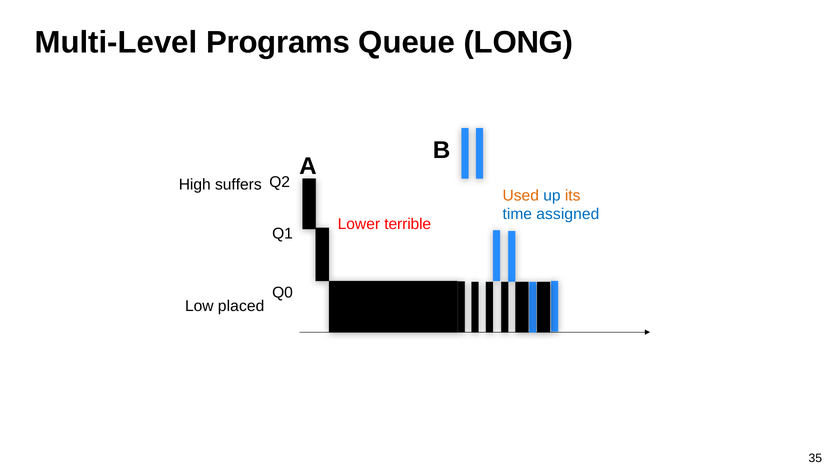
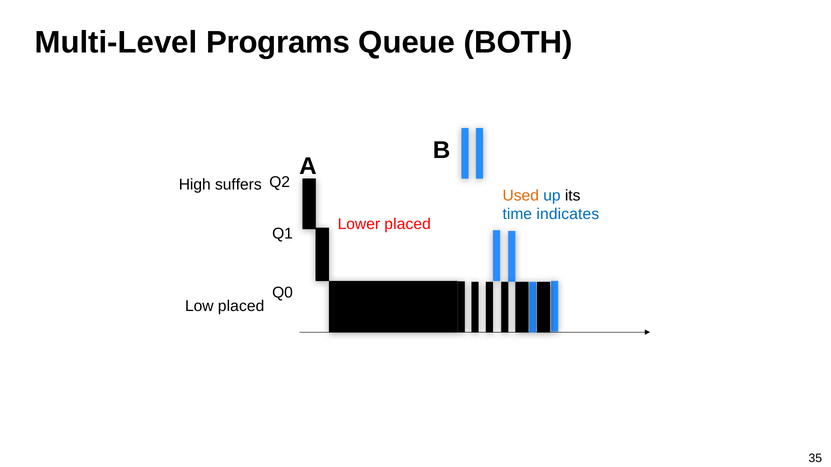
LONG: LONG -> BOTH
its colour: orange -> black
assigned: assigned -> indicates
Lower terrible: terrible -> placed
